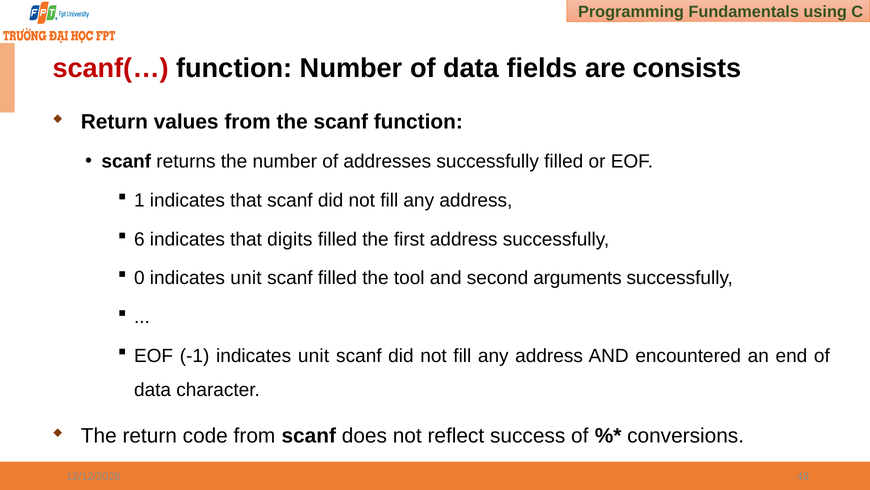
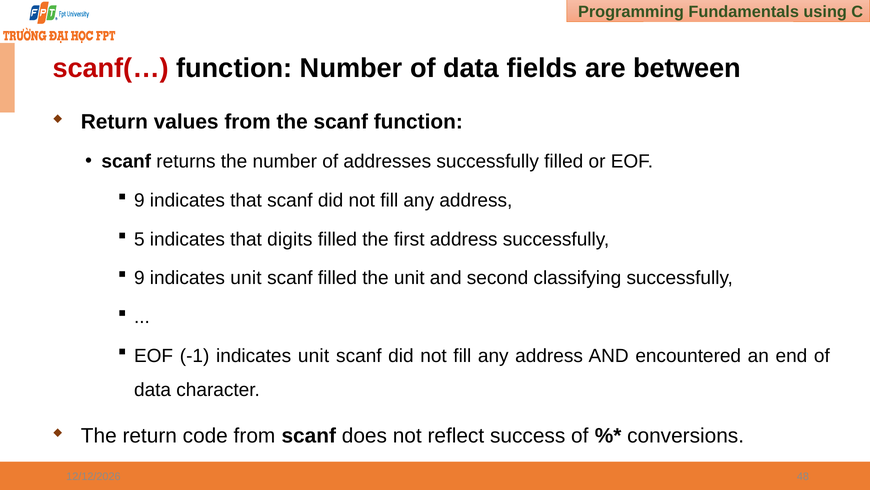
consists: consists -> between
1 at (139, 200): 1 -> 9
6: 6 -> 5
0 at (139, 278): 0 -> 9
the tool: tool -> unit
arguments: arguments -> classifying
